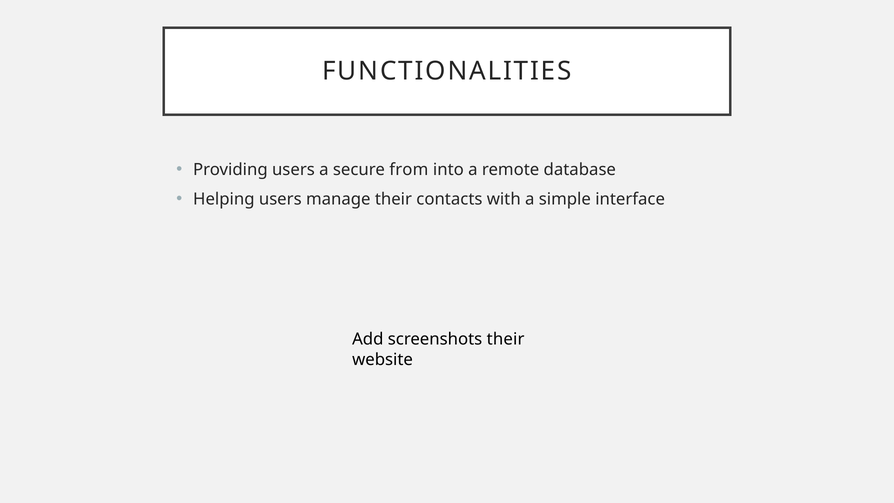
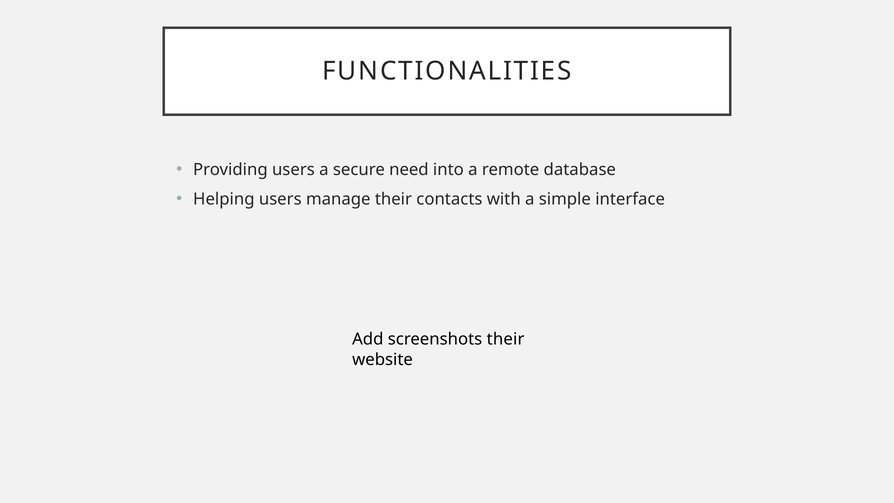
from: from -> need
